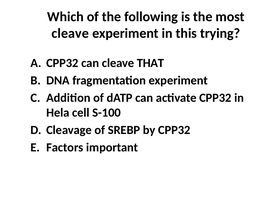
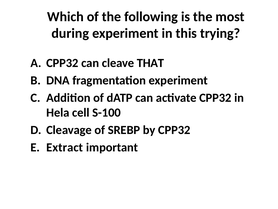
cleave at (70, 33): cleave -> during
Factors: Factors -> Extract
